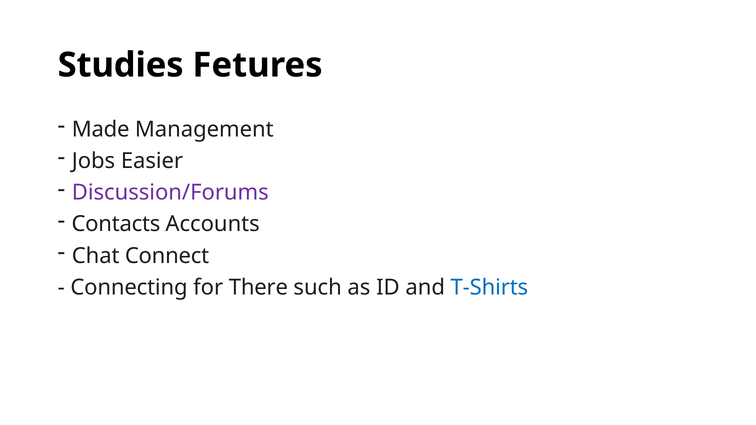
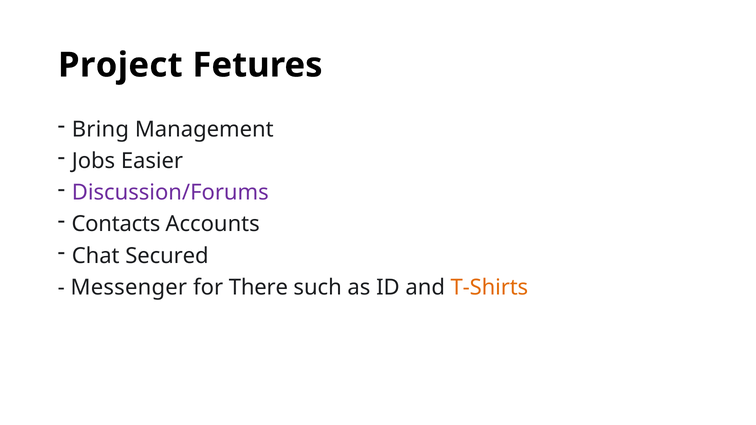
Studies: Studies -> Project
Made: Made -> Bring
Connect: Connect -> Secured
Connecting: Connecting -> Messenger
T-Shirts colour: blue -> orange
